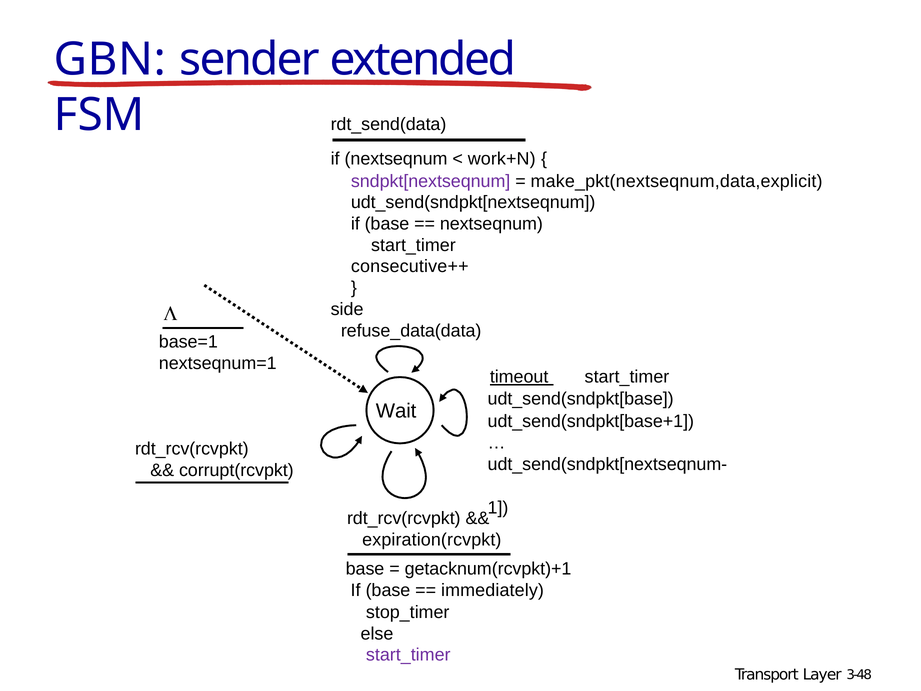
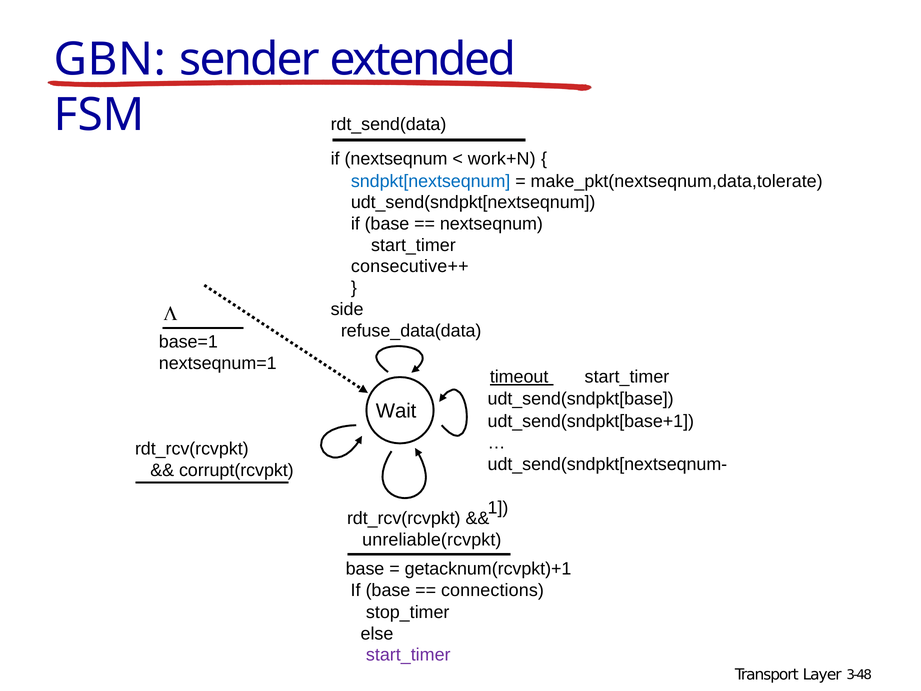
sndpkt[nextseqnum colour: purple -> blue
make_pkt(nextseqnum,data,explicit: make_pkt(nextseqnum,data,explicit -> make_pkt(nextseqnum,data,tolerate
expiration(rcvpkt: expiration(rcvpkt -> unreliable(rcvpkt
immediately: immediately -> connections
